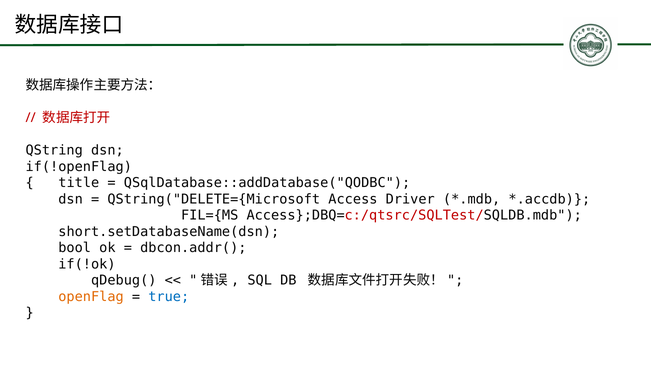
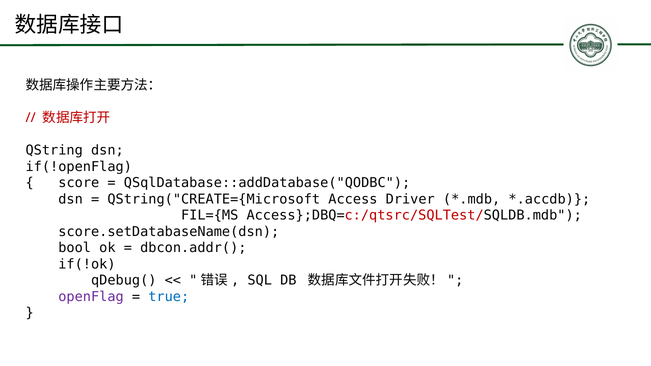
title: title -> score
QString("DELETE={Microsoft: QString("DELETE={Microsoft -> QString("CREATE={Microsoft
short.setDatabaseName(dsn: short.setDatabaseName(dsn -> score.setDatabaseName(dsn
openFlag colour: orange -> purple
